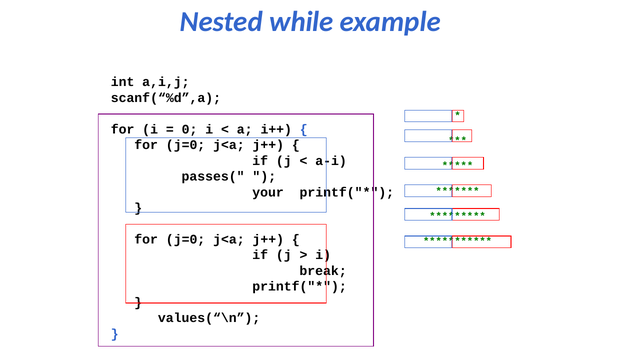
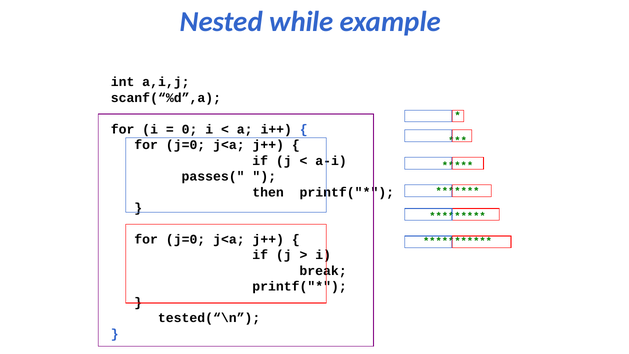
your: your -> then
values(“\n: values(“\n -> tested(“\n
